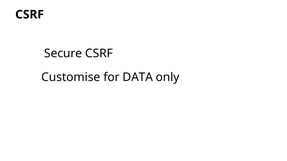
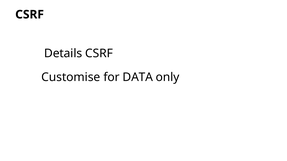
Secure: Secure -> Details
